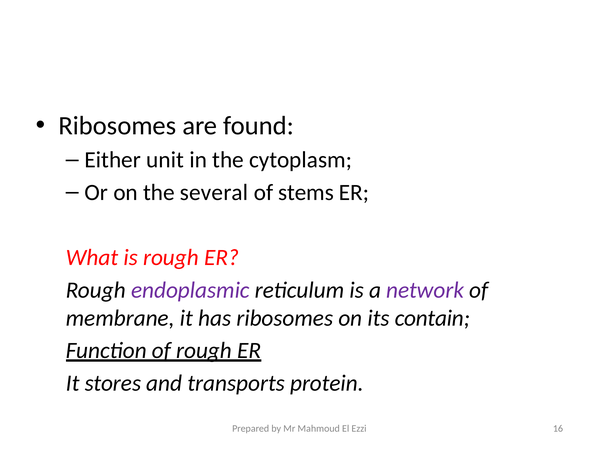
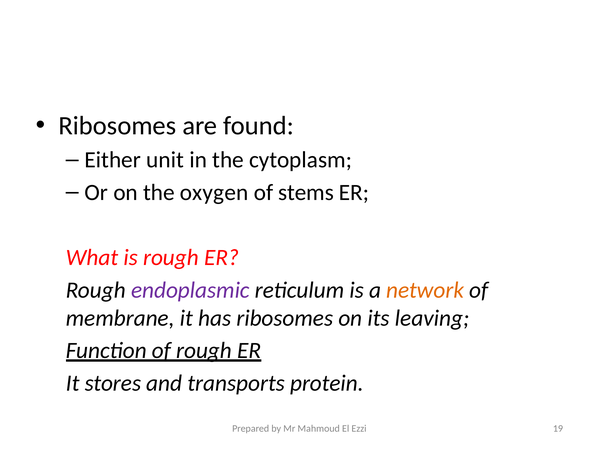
several: several -> oxygen
network colour: purple -> orange
contain: contain -> leaving
16: 16 -> 19
